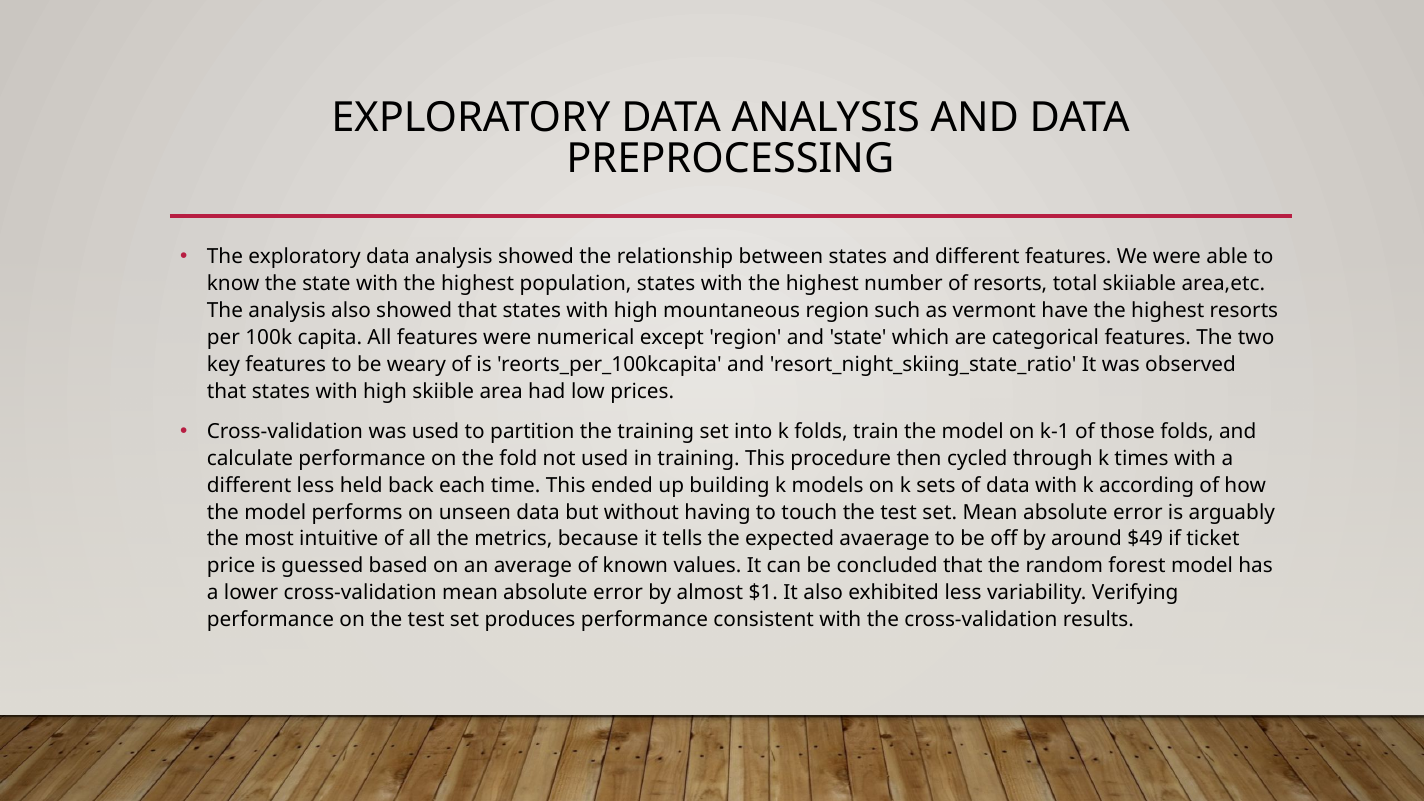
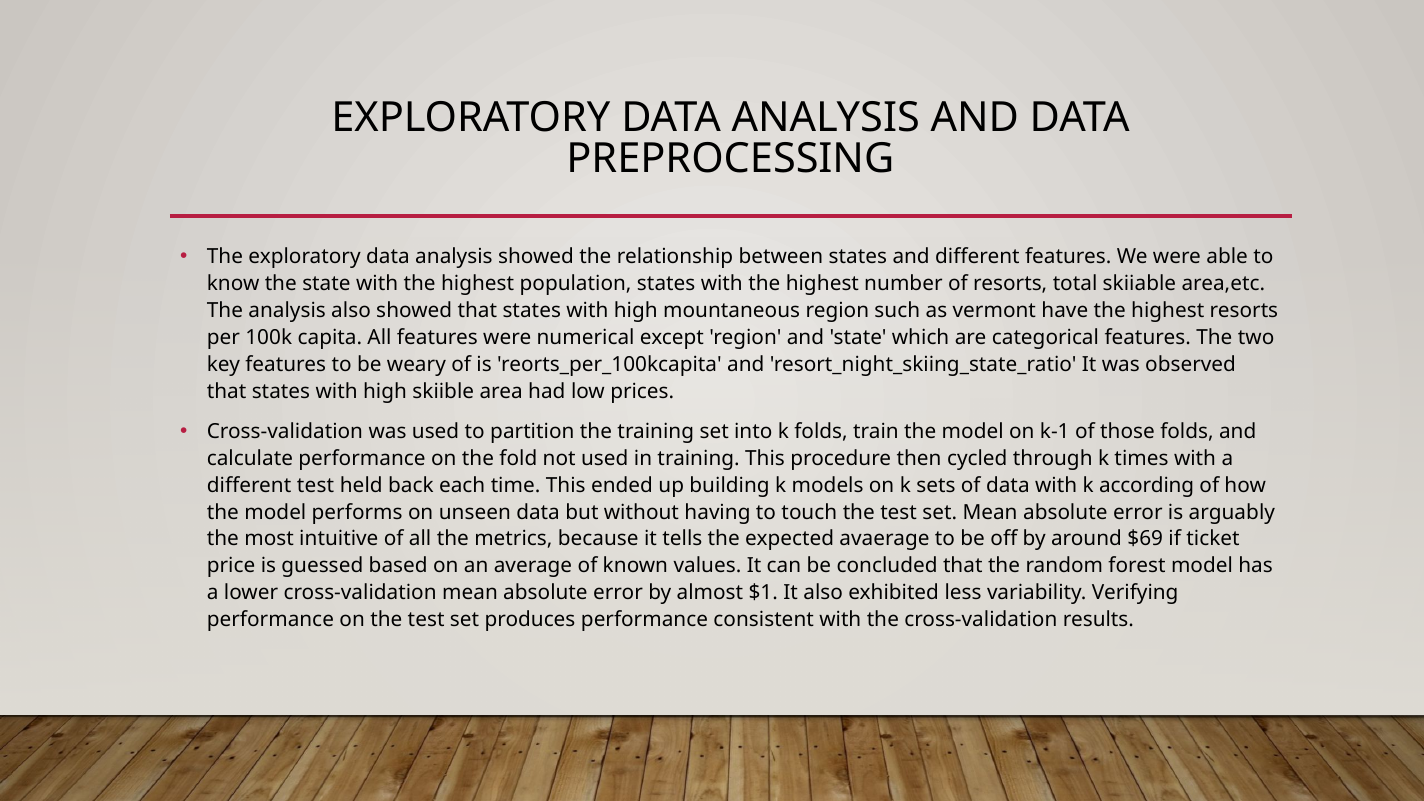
different less: less -> test
$49: $49 -> $69
